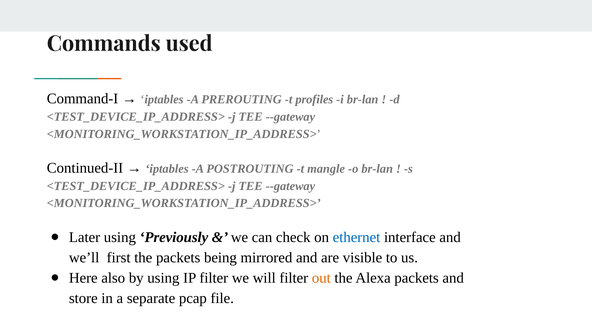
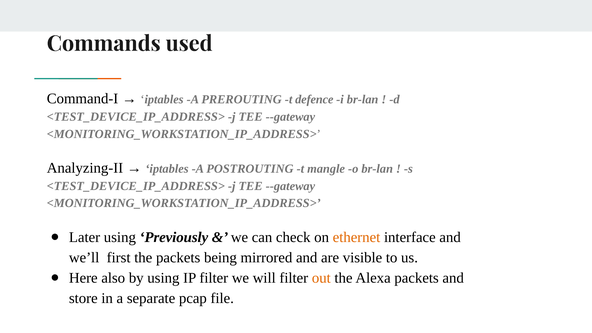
profiles: profiles -> defence
Continued-II: Continued-II -> Analyzing-II
ethernet colour: blue -> orange
